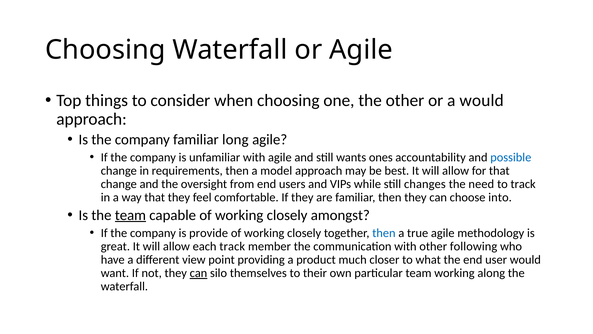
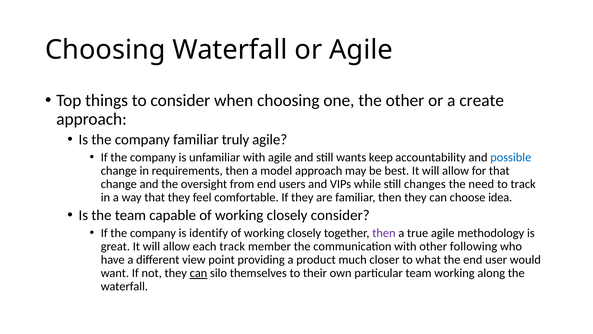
a would: would -> create
long: long -> truly
ones: ones -> keep
into: into -> idea
team at (130, 215) underline: present -> none
closely amongst: amongst -> consider
provide: provide -> identify
then at (384, 233) colour: blue -> purple
